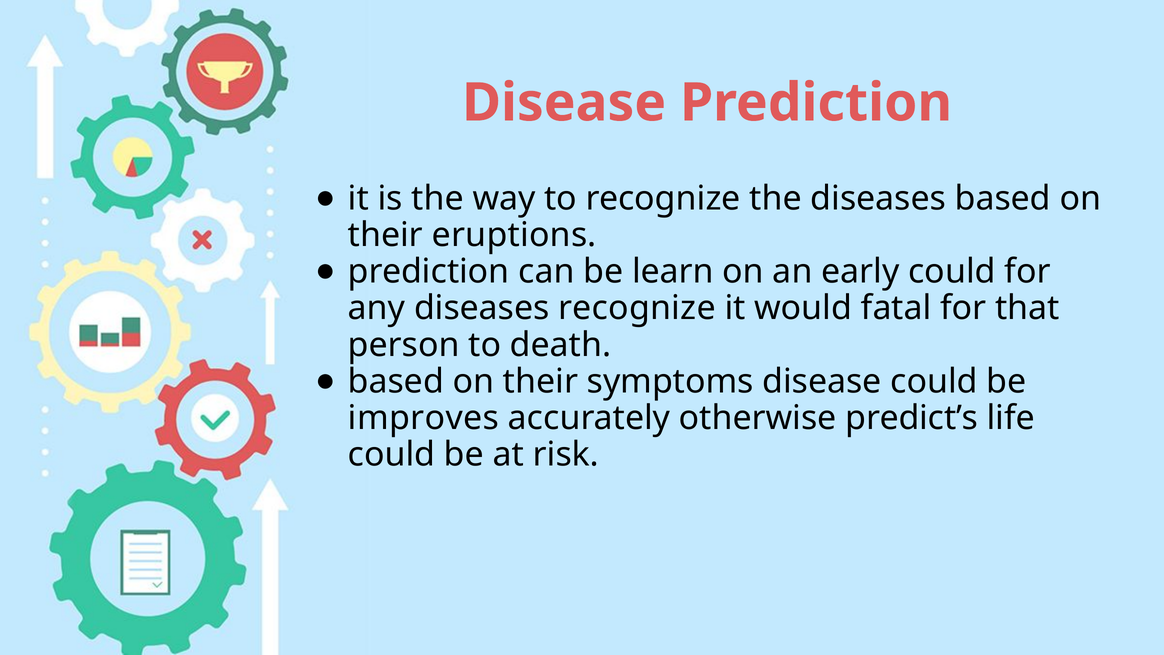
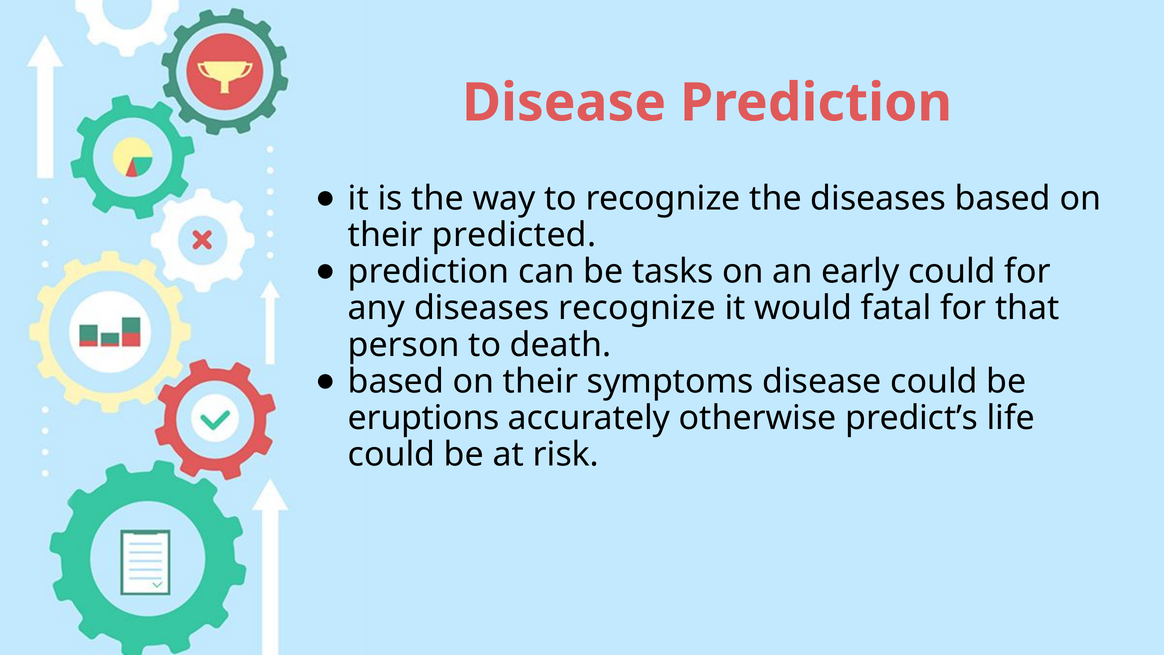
eruptions: eruptions -> predicted
learn: learn -> tasks
improves: improves -> eruptions
